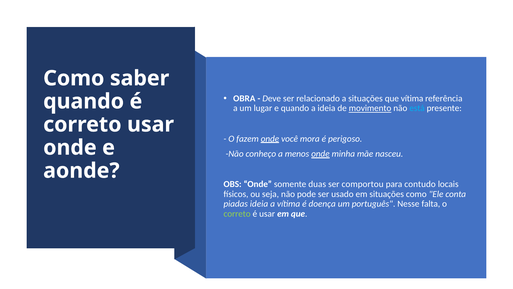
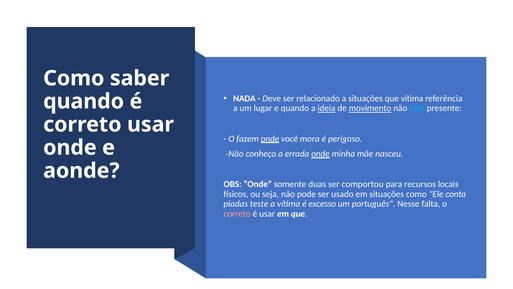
OBRA: OBRA -> NADA
ideia at (326, 108) underline: none -> present
menos: menos -> errada
contudo: contudo -> recursos
piadas ideia: ideia -> teste
doença: doença -> excesso
correto at (237, 214) colour: light green -> pink
